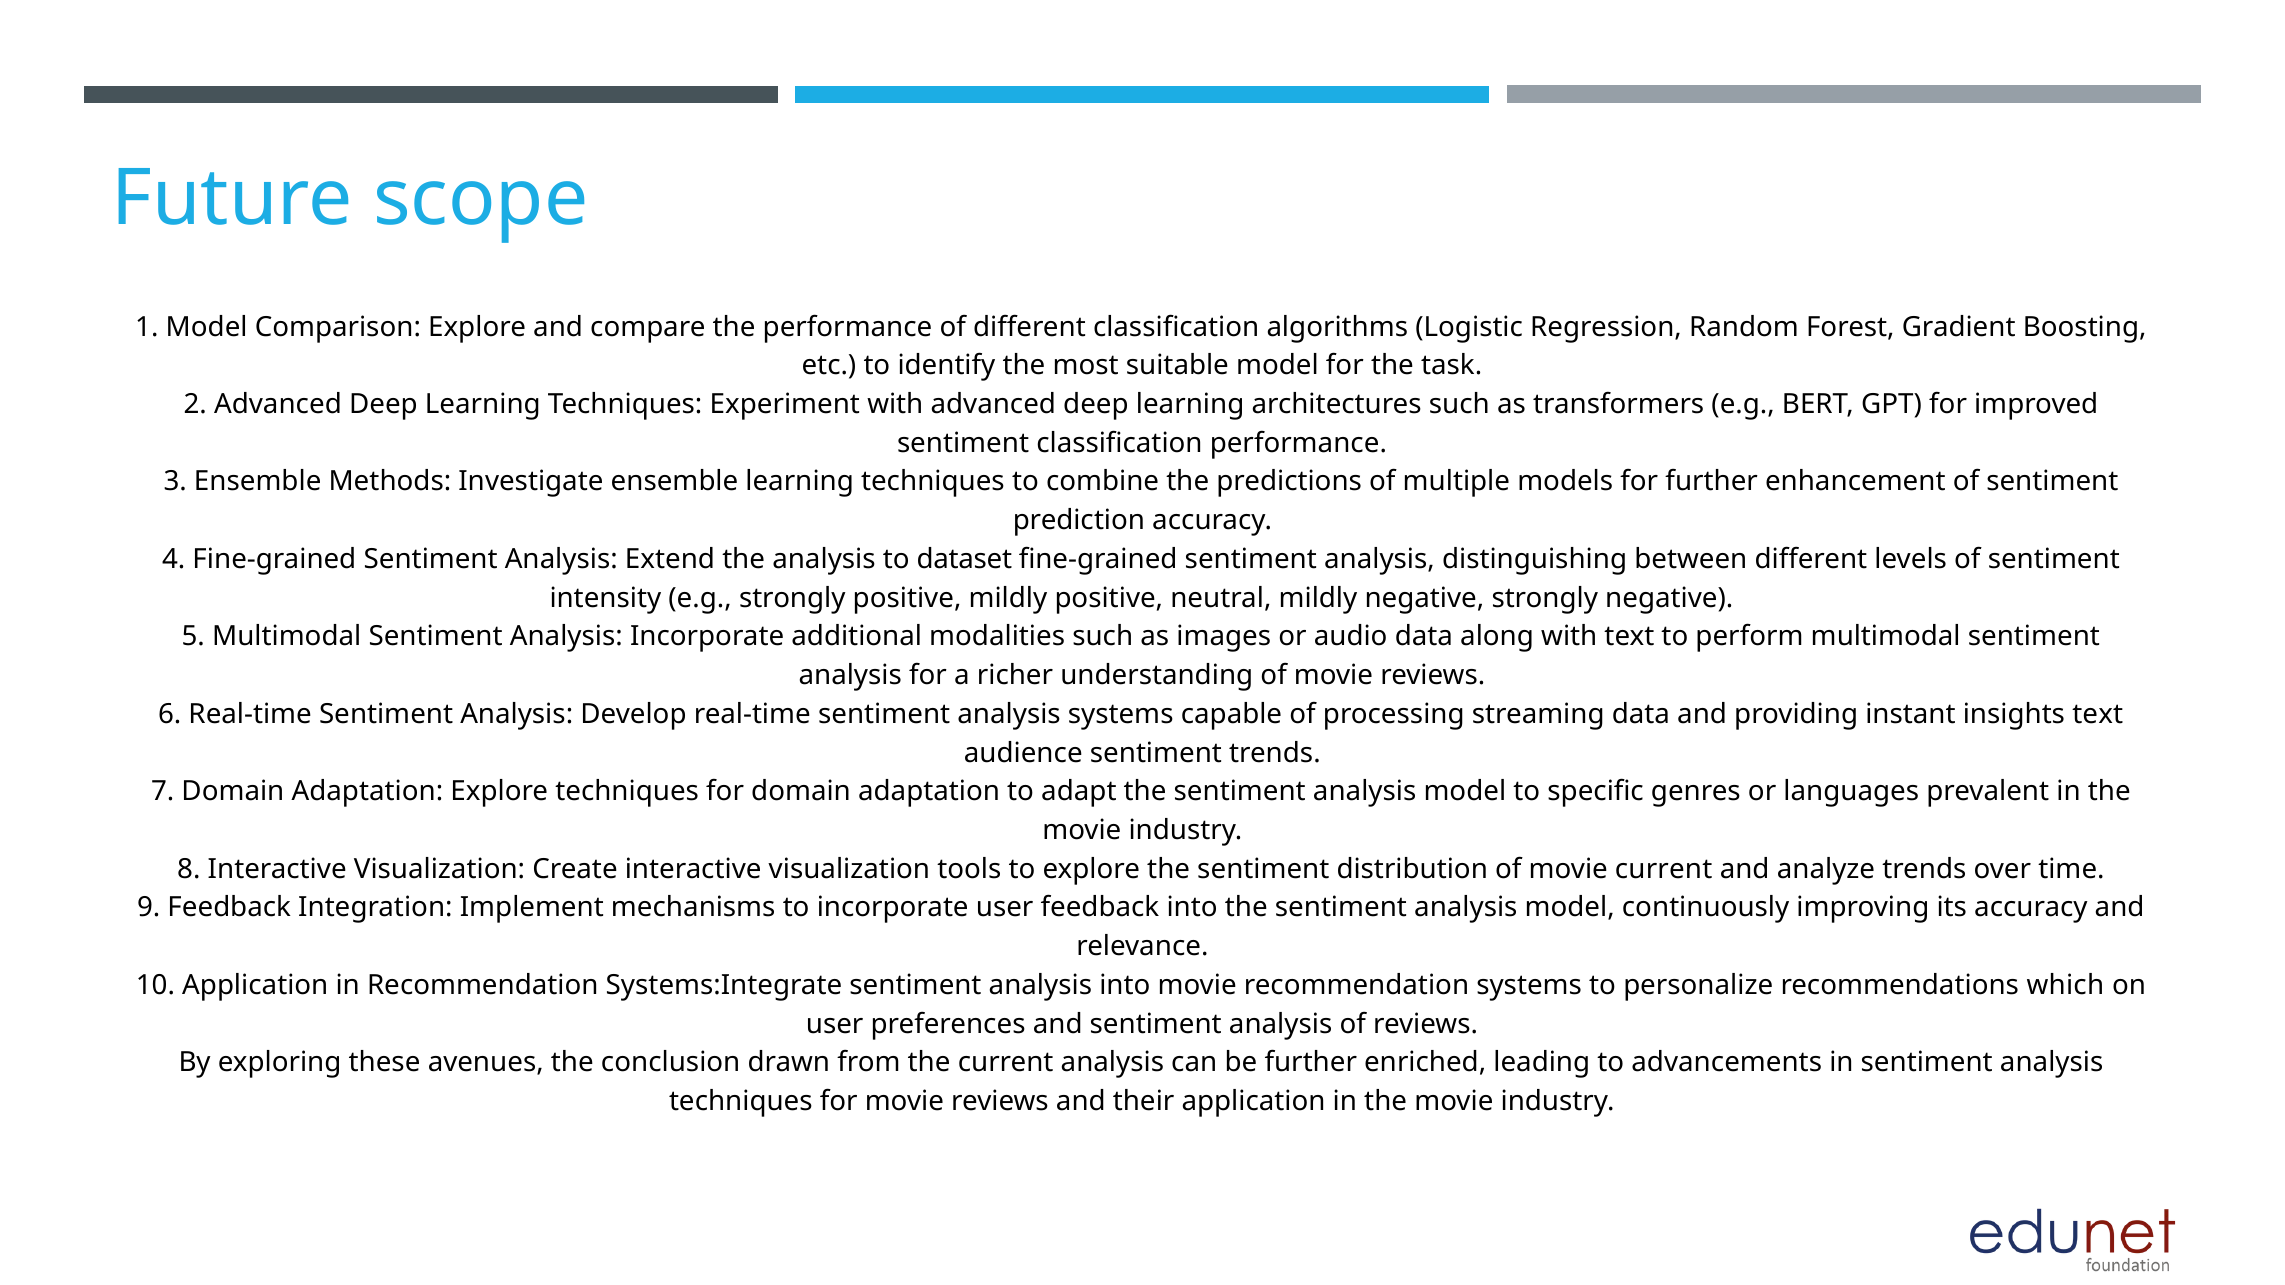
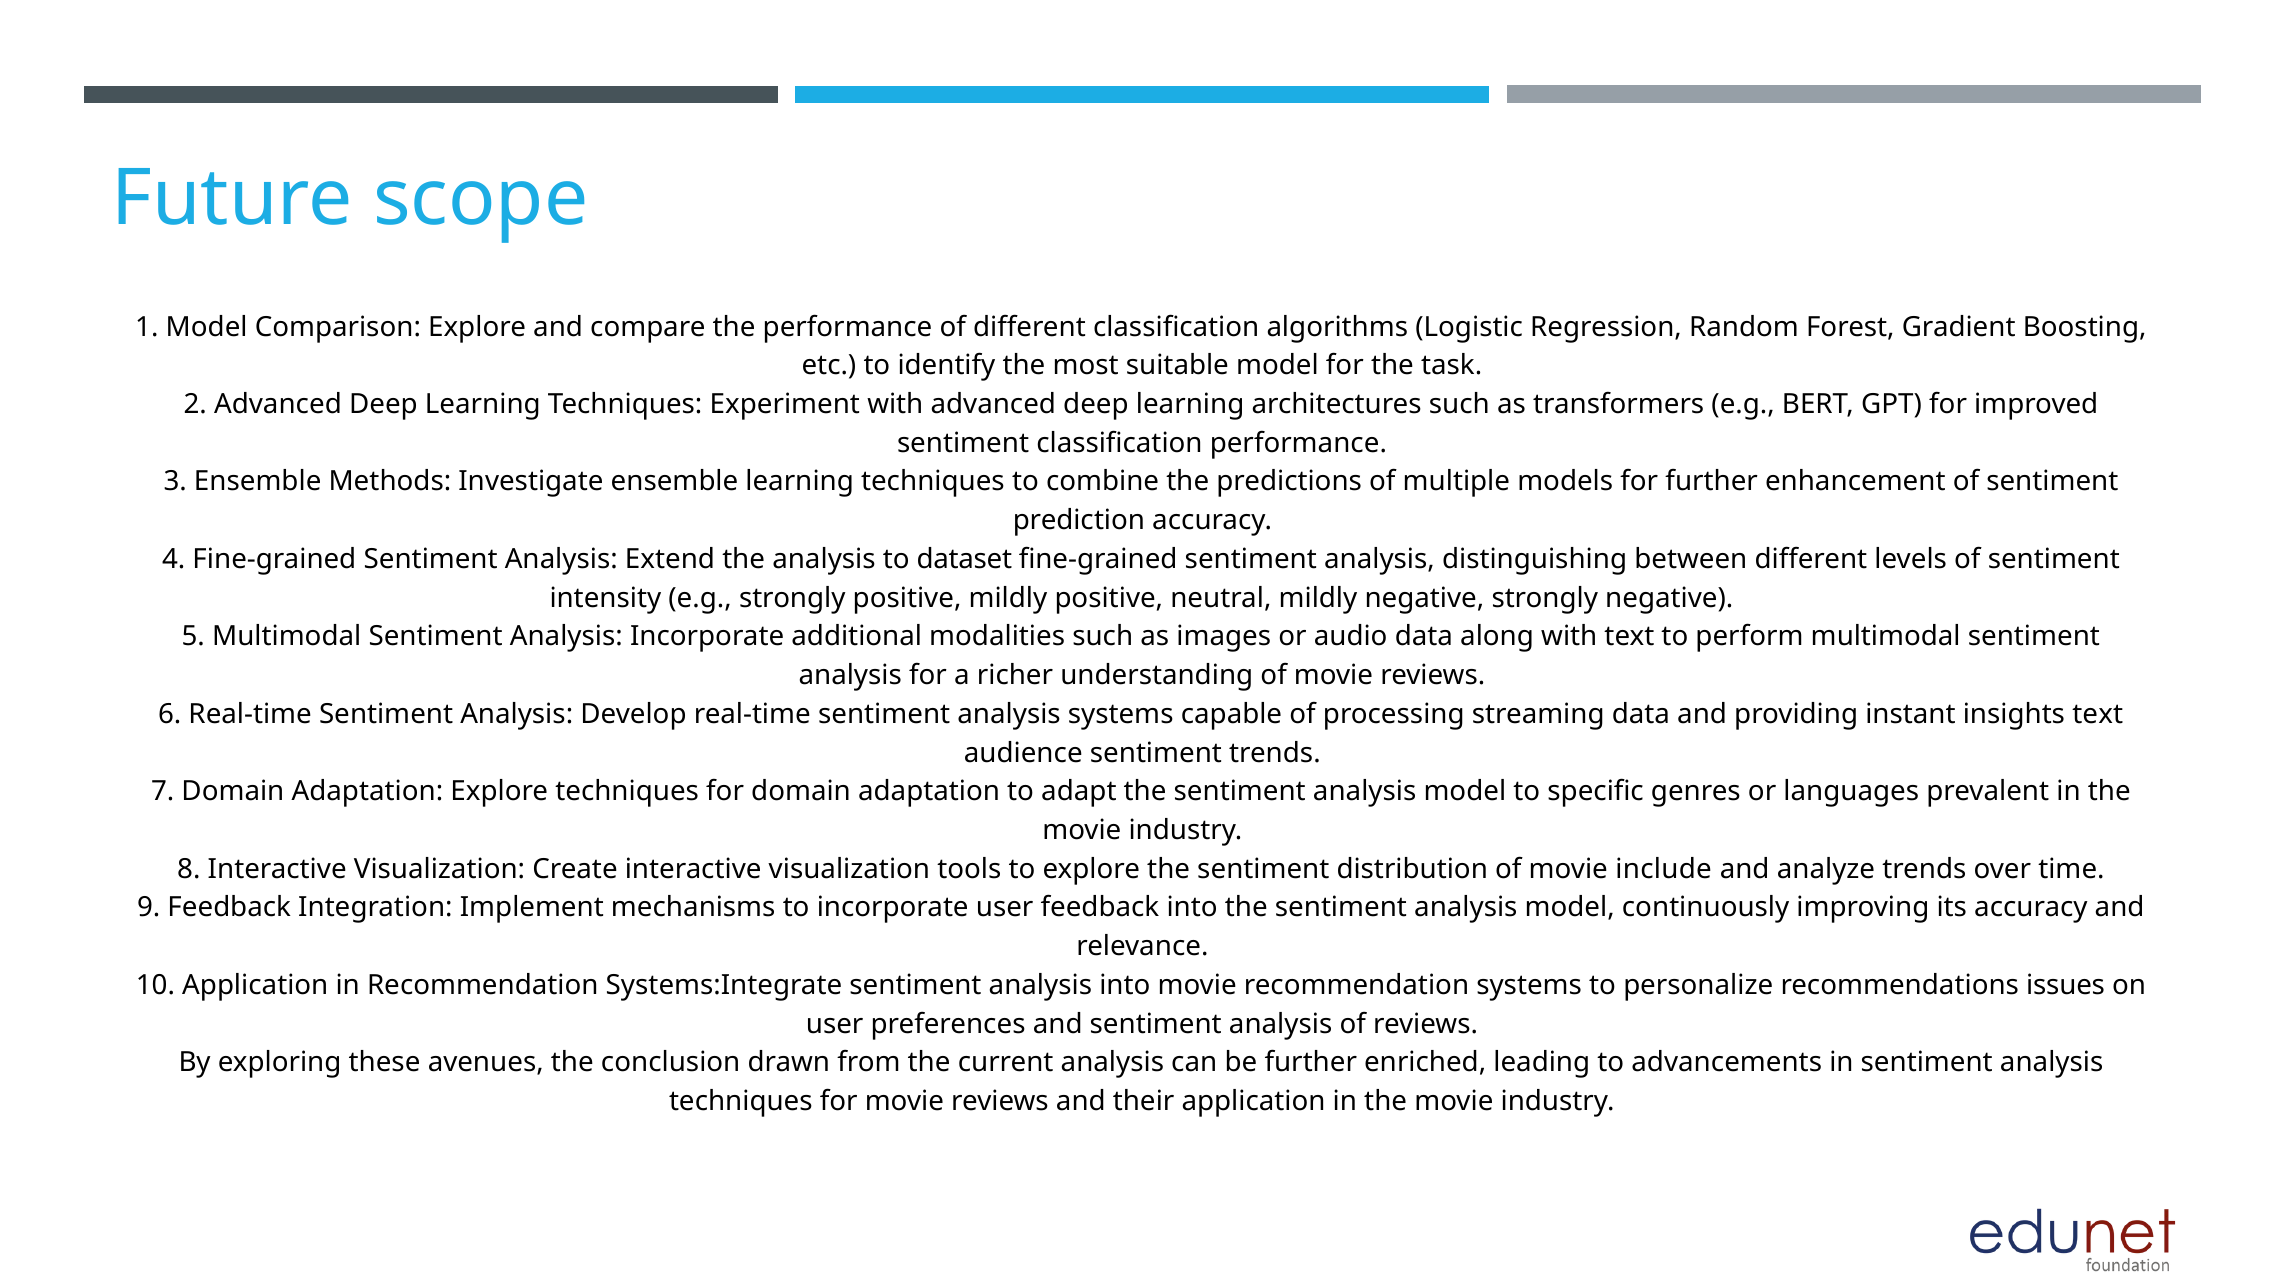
movie current: current -> include
which: which -> issues
